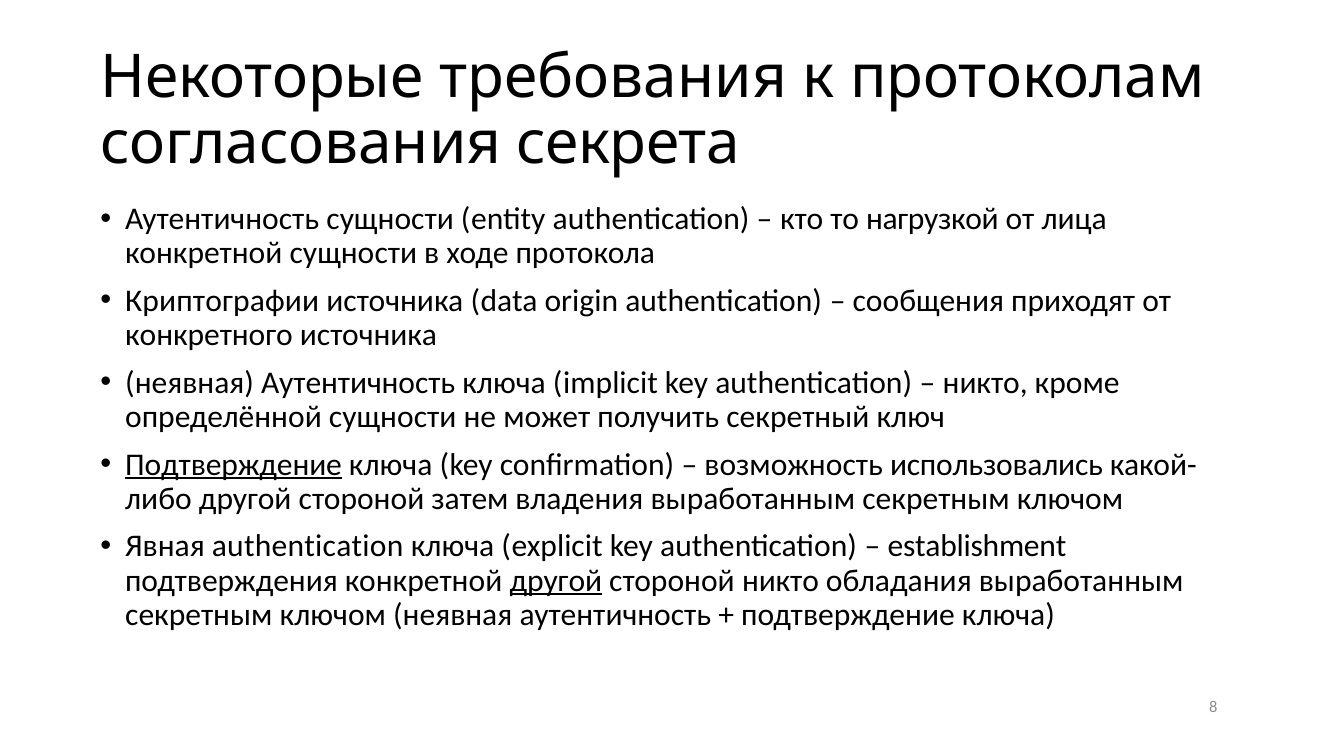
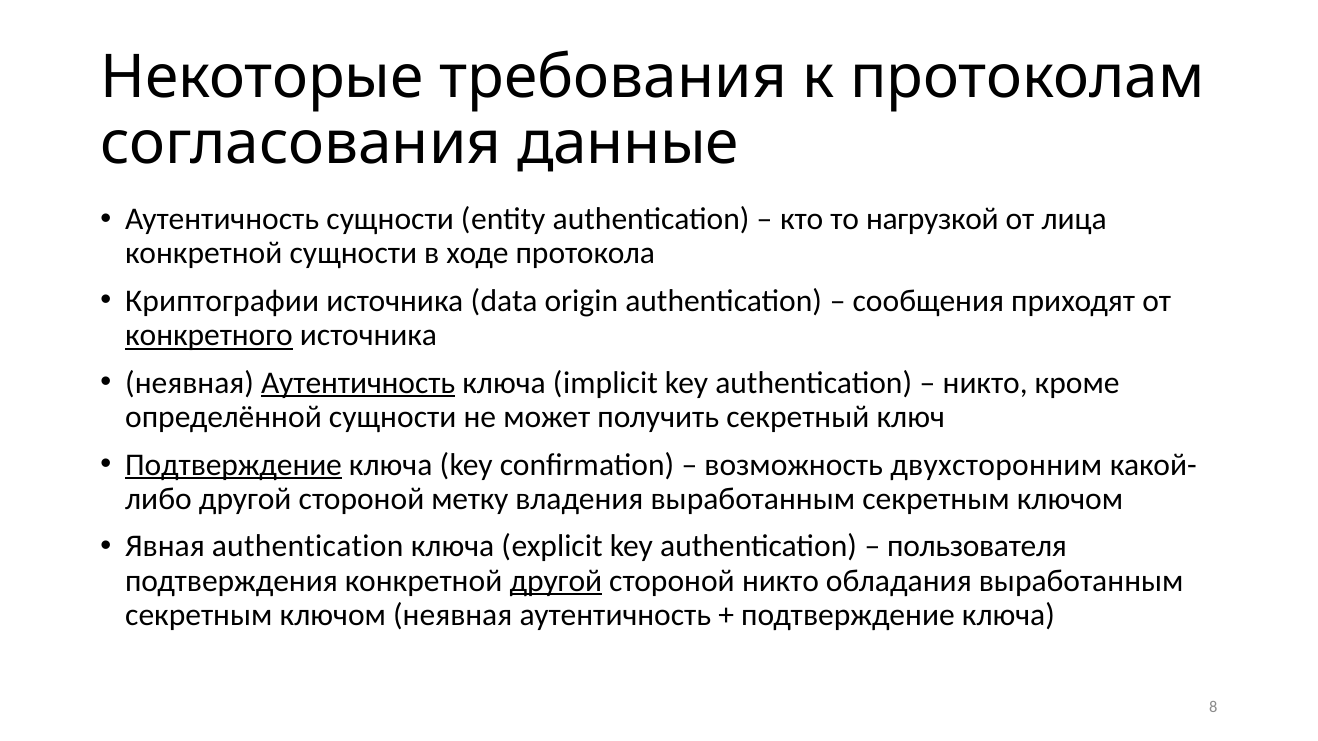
секрета: секрета -> данные
конкретного underline: none -> present
Аутентичность at (358, 383) underline: none -> present
использовались: использовались -> двухсторонним
затем: затем -> метку
establishment: establishment -> пользователя
